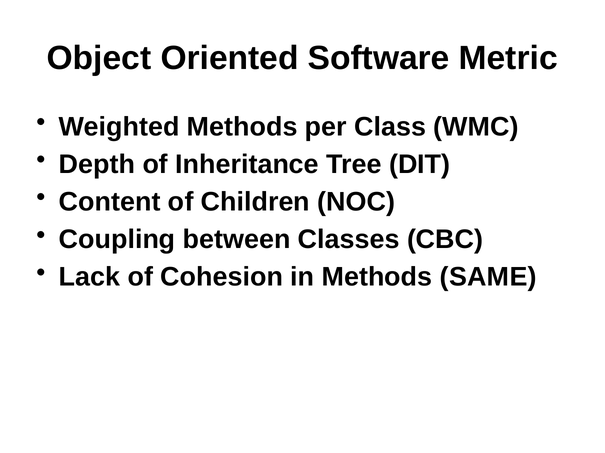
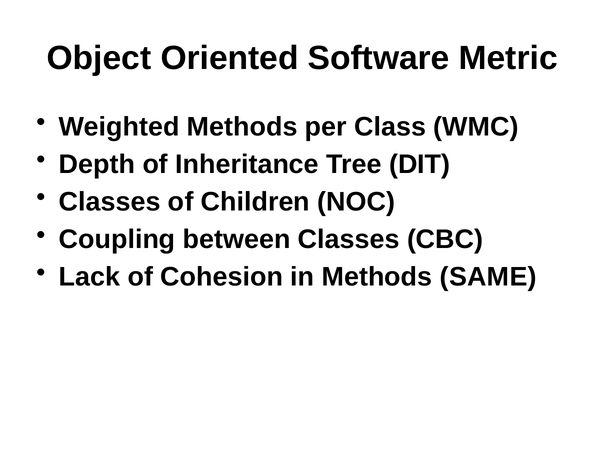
Content at (110, 202): Content -> Classes
